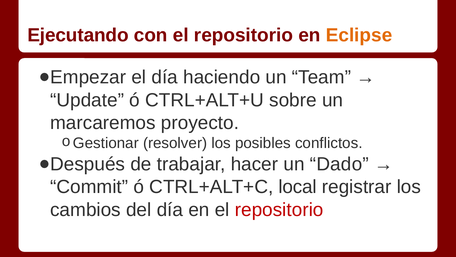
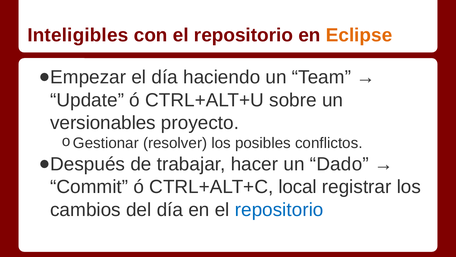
Ejecutando: Ejecutando -> Inteligibles
marcaremos: marcaremos -> versionables
repositorio at (279, 209) colour: red -> blue
